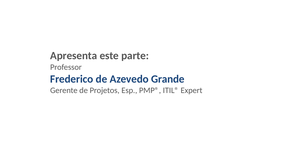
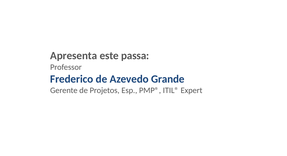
parte: parte -> passa
